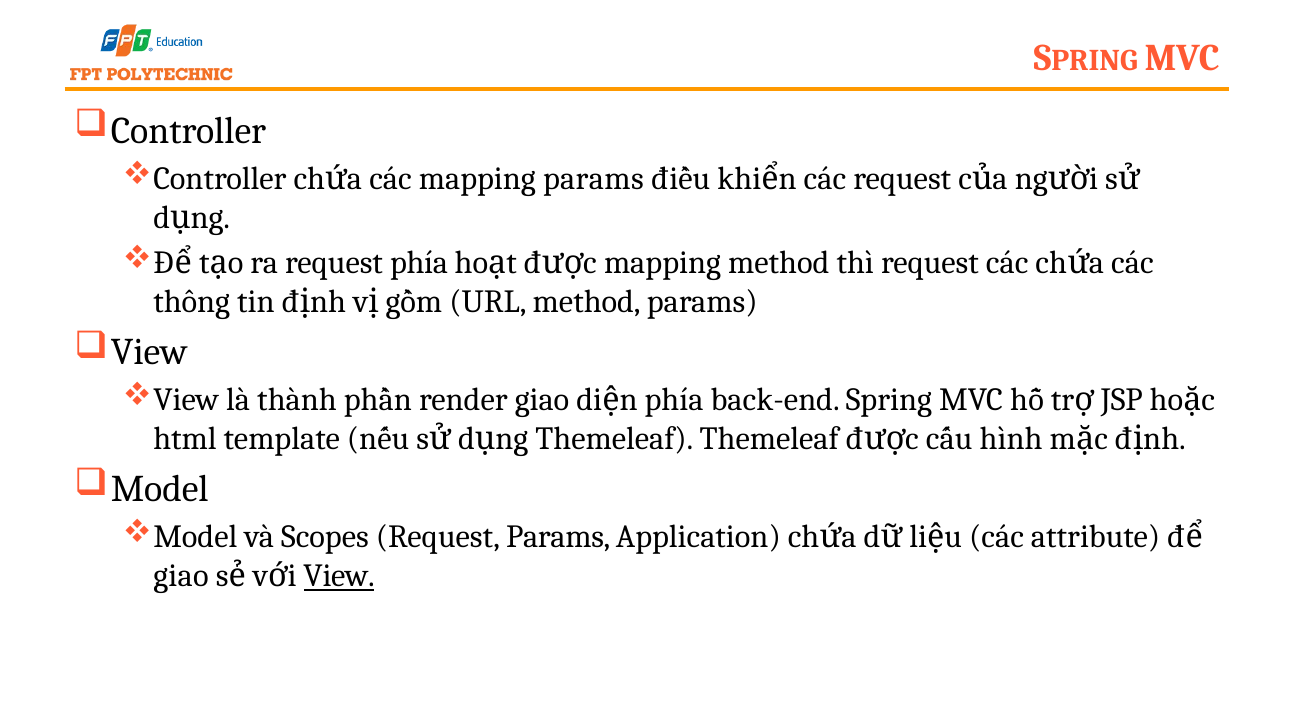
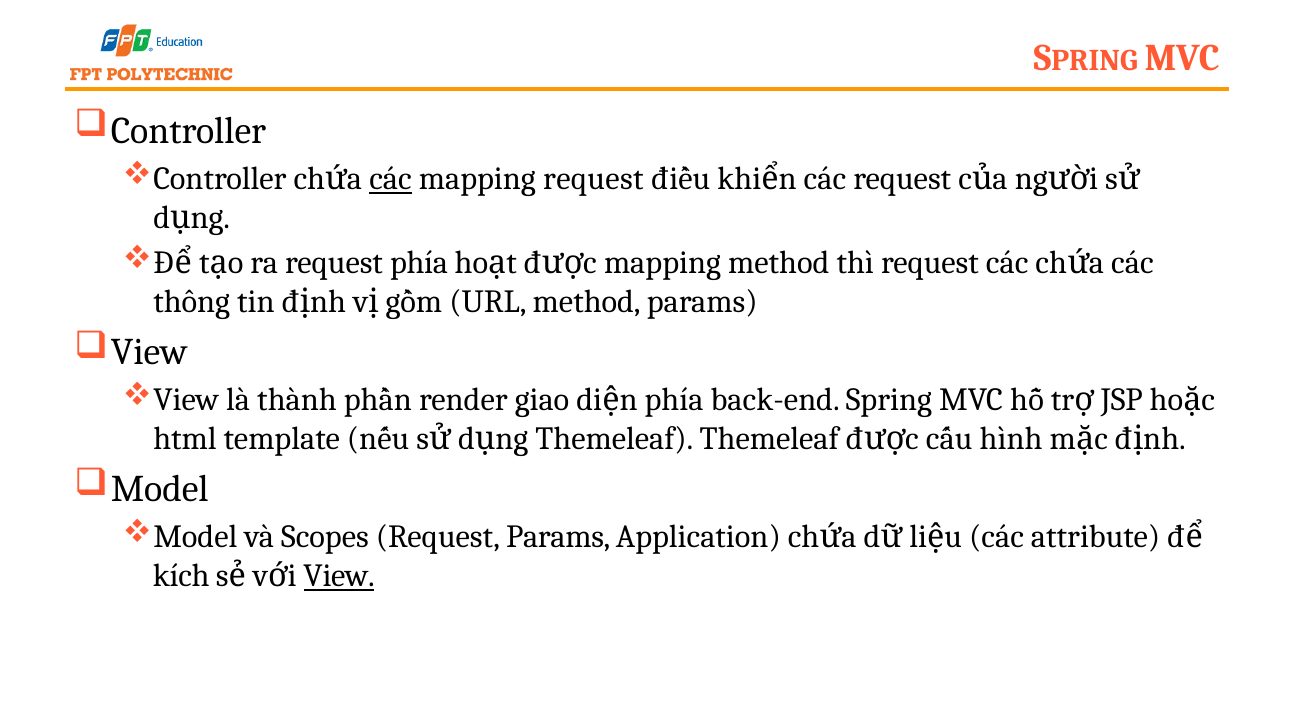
các at (390, 179) underline: none -> present
mapping params: params -> request
giao at (181, 576): giao -> kích
